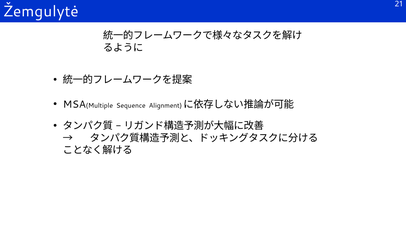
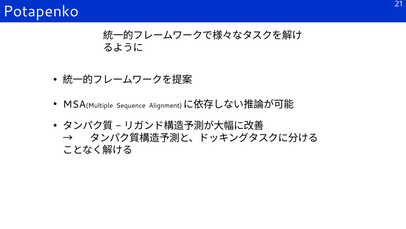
Žemgulytė: Žemgulytė -> Potapenko
